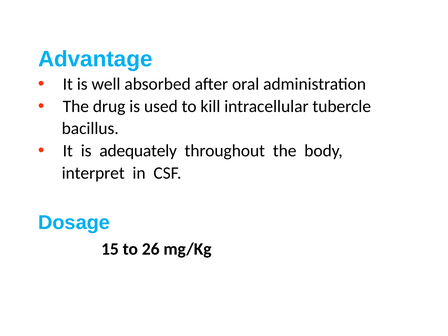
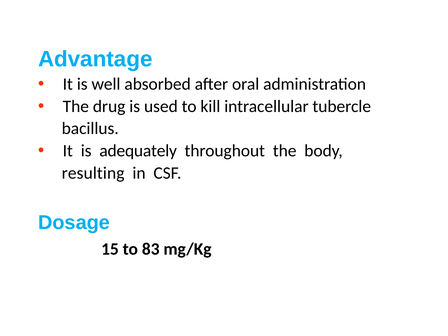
interpret: interpret -> resulting
26: 26 -> 83
